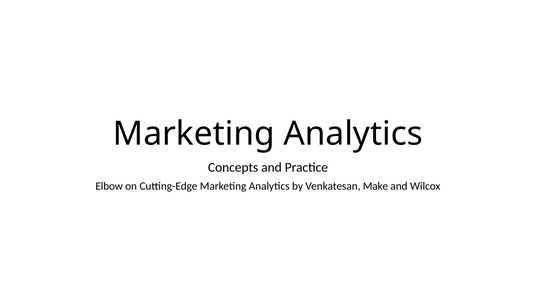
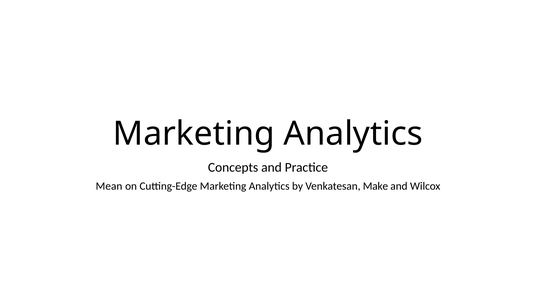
Elbow: Elbow -> Mean
